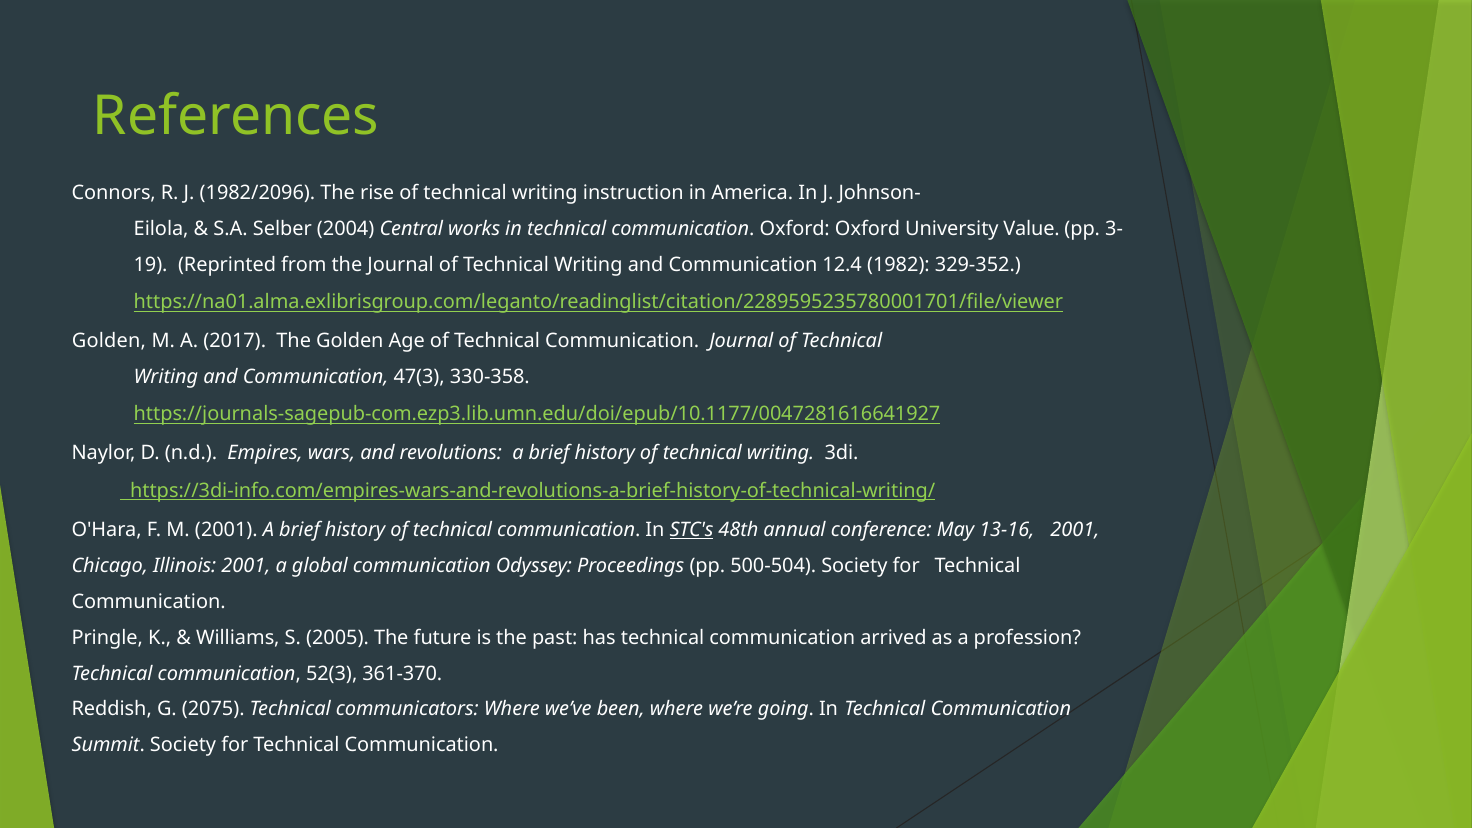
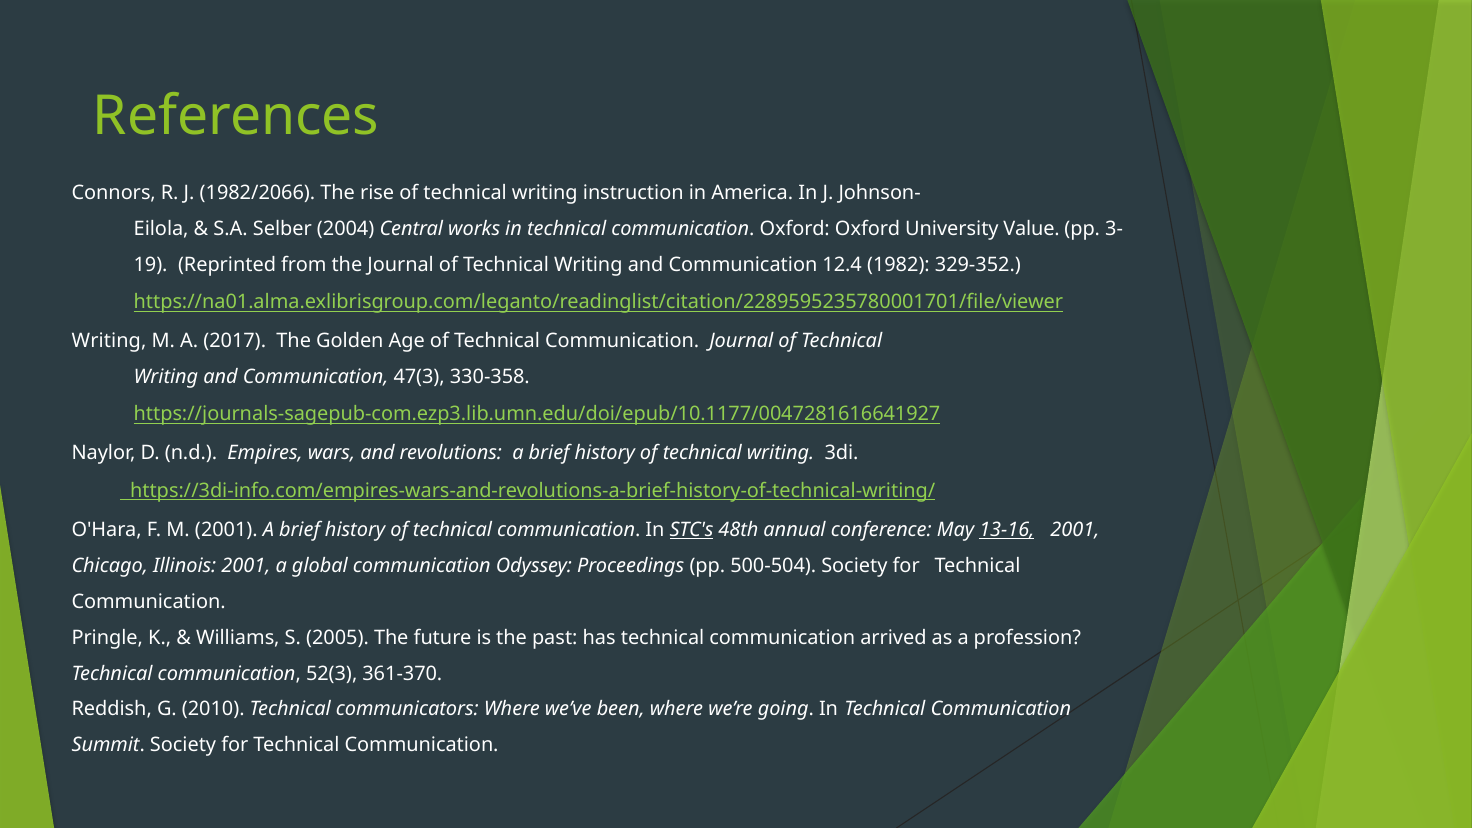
1982/2096: 1982/2096 -> 1982/2066
Golden at (109, 341): Golden -> Writing
13-16 underline: none -> present
2075: 2075 -> 2010
